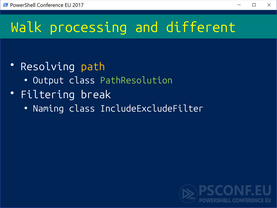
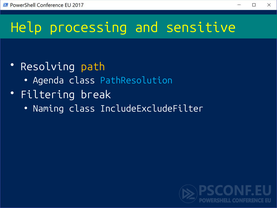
Walk: Walk -> Help
different: different -> sensitive
Output: Output -> Agenda
PathResolution colour: light green -> light blue
